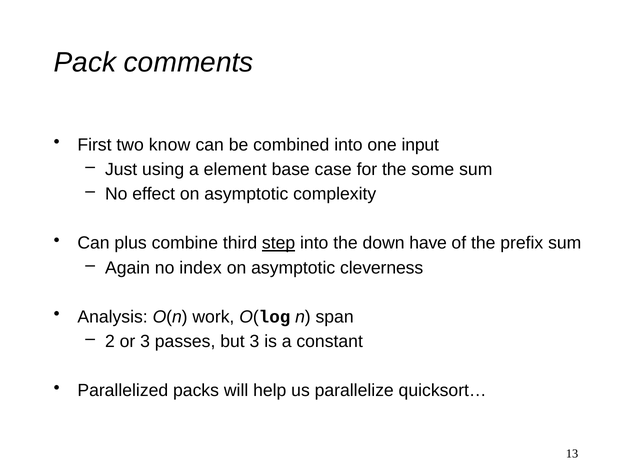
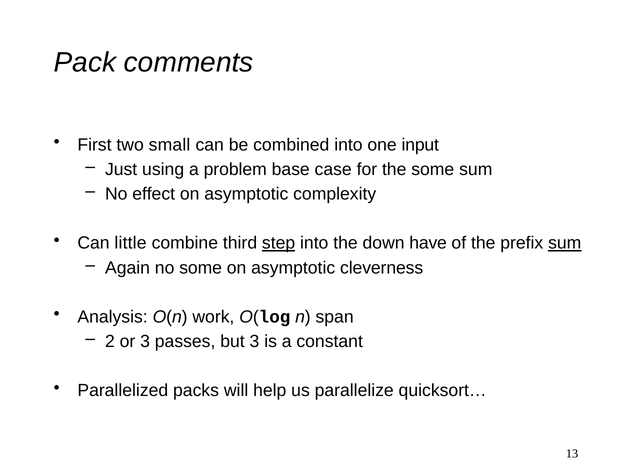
know: know -> small
element: element -> problem
plus: plus -> little
sum at (565, 243) underline: none -> present
no index: index -> some
